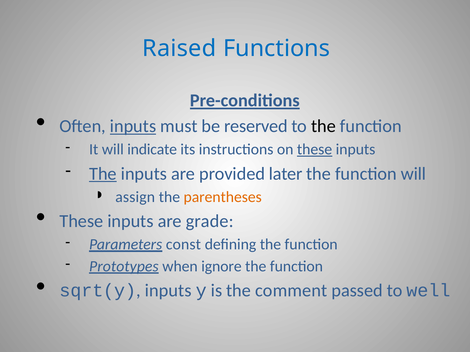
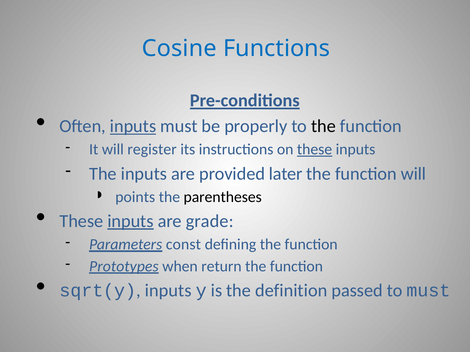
Raised: Raised -> Cosine
reserved: reserved -> properly
indicate: indicate -> register
The at (103, 174) underline: present -> none
assign: assign -> points
parentheses colour: orange -> black
inputs at (130, 221) underline: none -> present
ignore: ignore -> return
comment: comment -> definition
to well: well -> must
